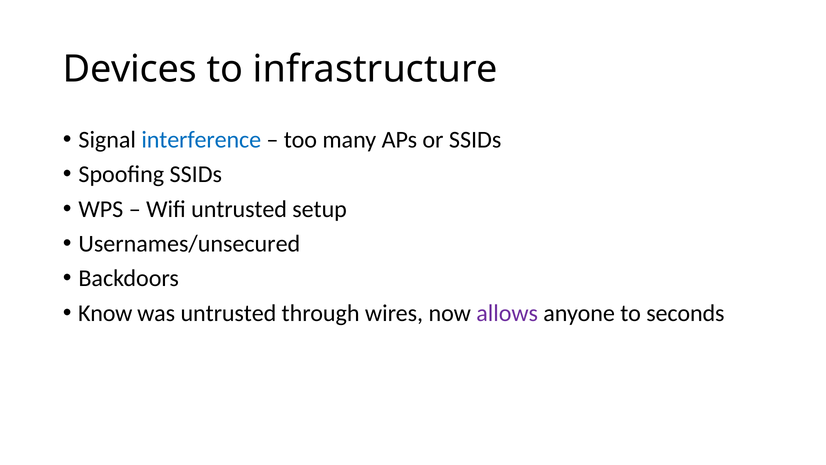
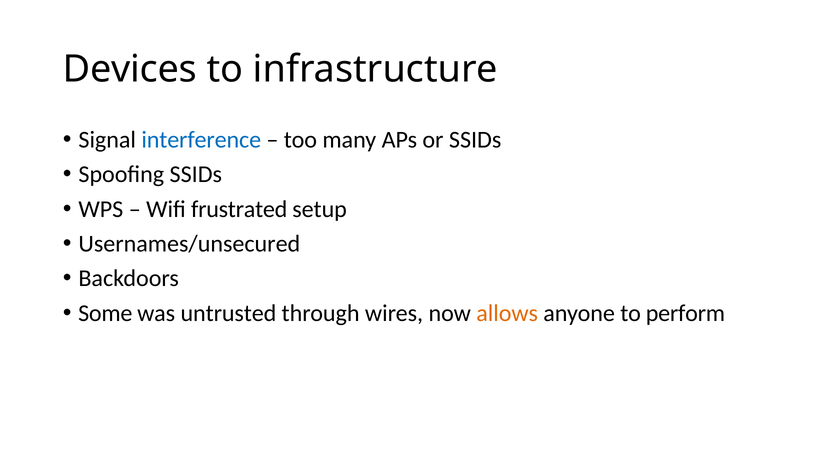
Wifi untrusted: untrusted -> frustrated
Know: Know -> Some
allows colour: purple -> orange
seconds: seconds -> perform
